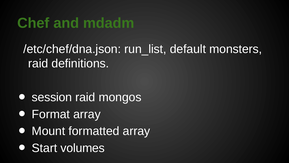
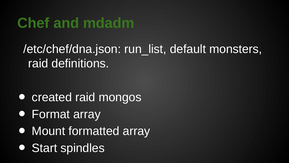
session: session -> created
volumes: volumes -> spindles
